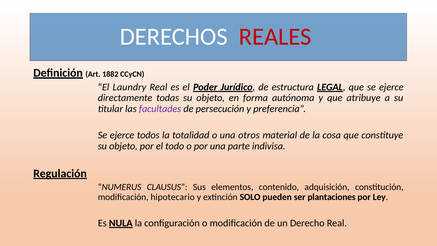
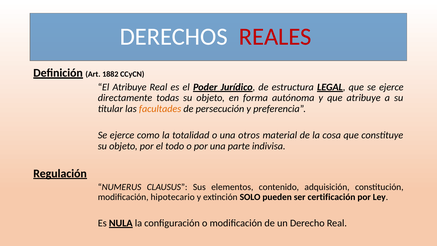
El Laundry: Laundry -> Atribuye
facultades colour: purple -> orange
todos: todos -> como
plantaciones: plantaciones -> certificación
